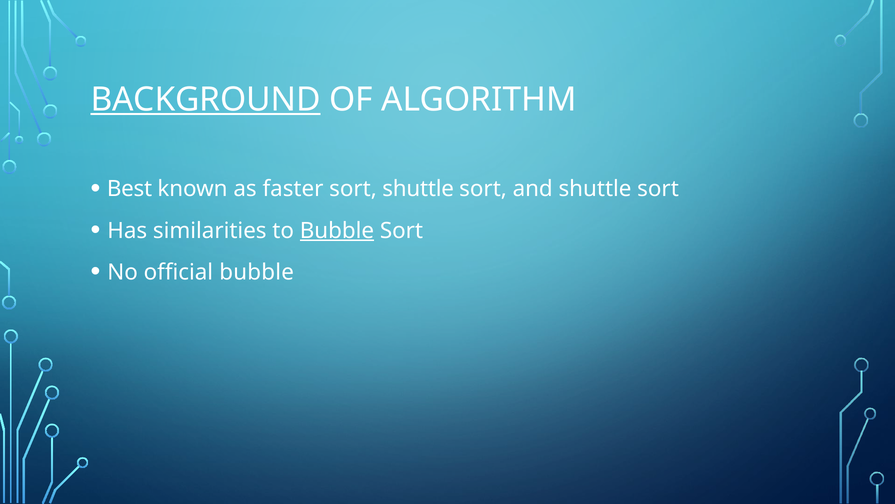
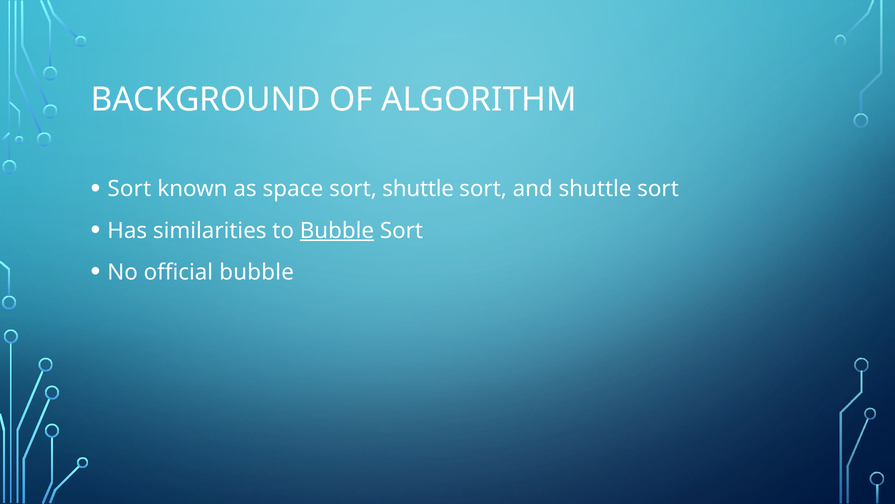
BACKGROUND underline: present -> none
Best at (130, 189): Best -> Sort
faster: faster -> space
